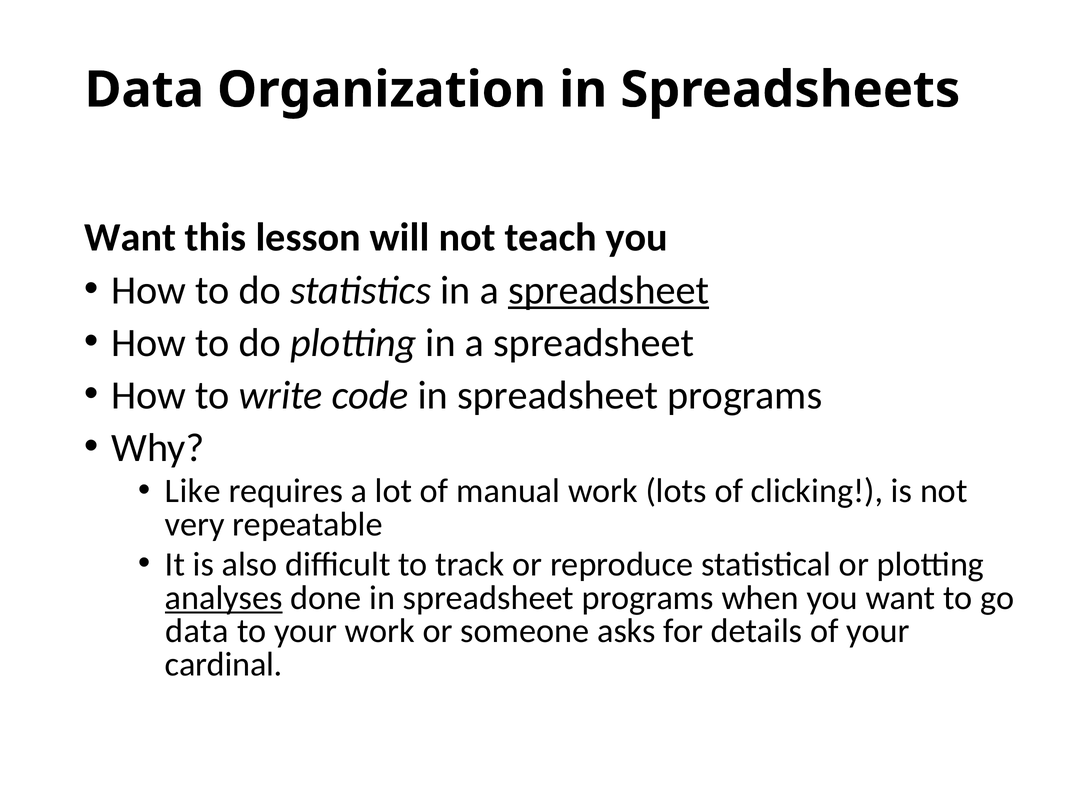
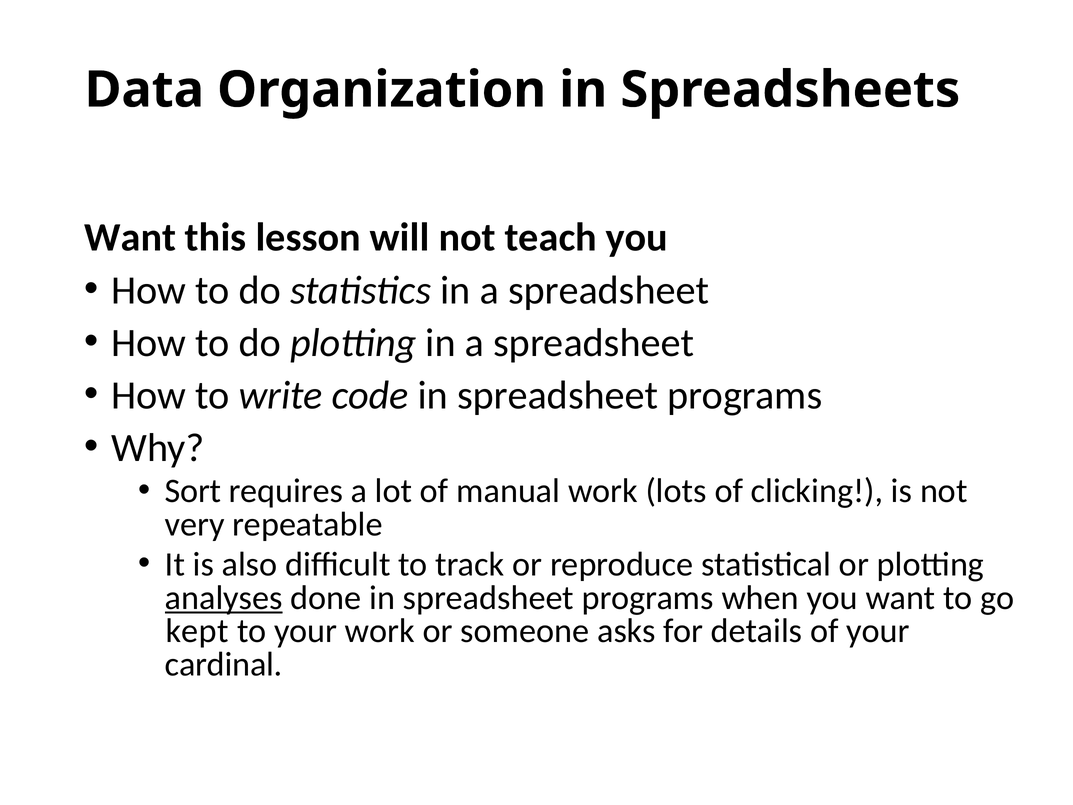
spreadsheet at (609, 290) underline: present -> none
Like: Like -> Sort
data at (197, 631): data -> kept
